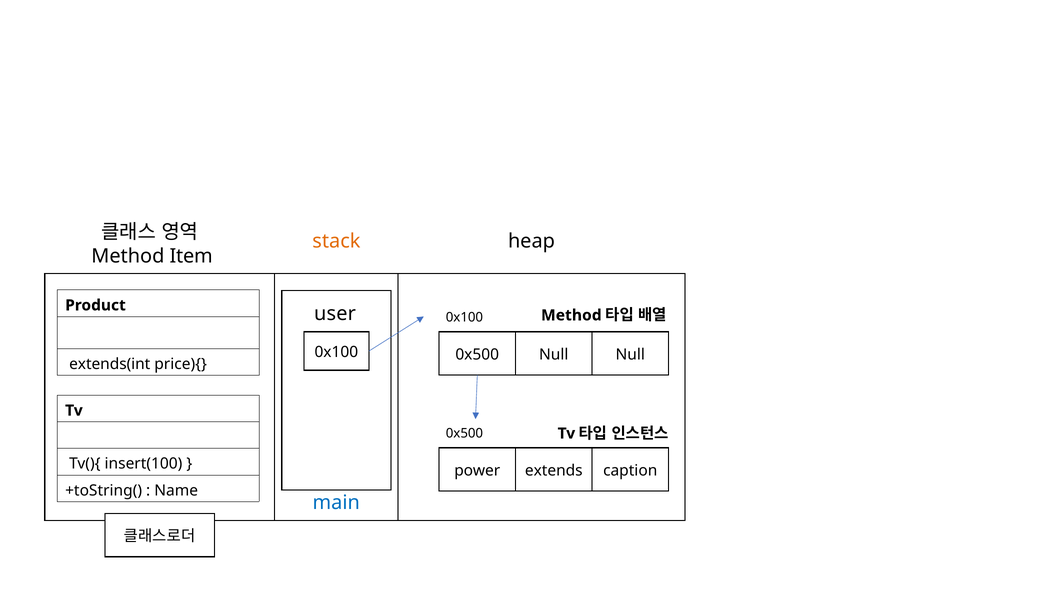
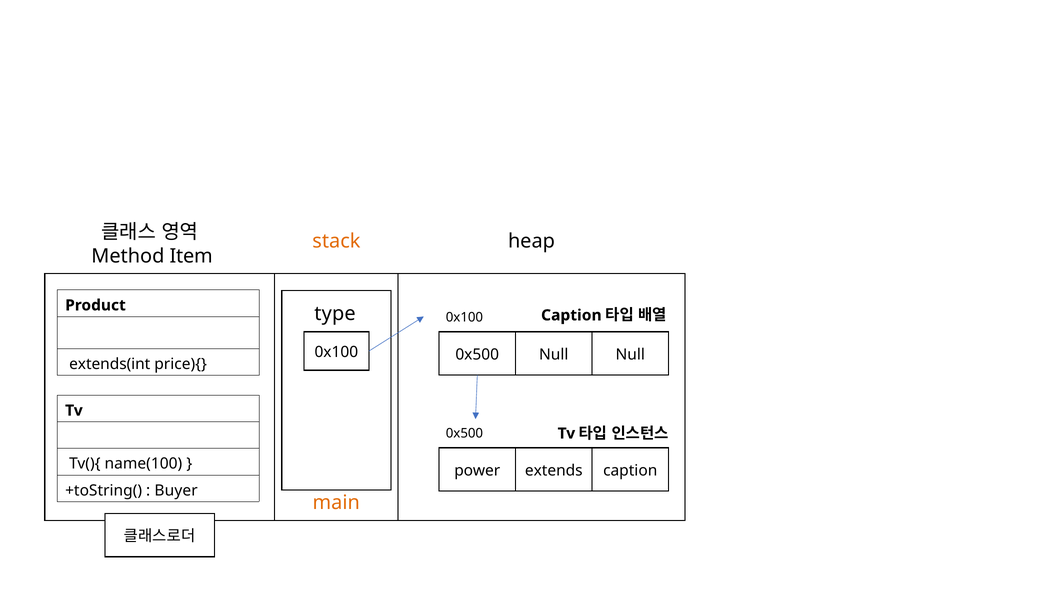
user: user -> type
Method at (571, 315): Method -> Caption
insert(100: insert(100 -> name(100
Name: Name -> Buyer
main colour: blue -> orange
